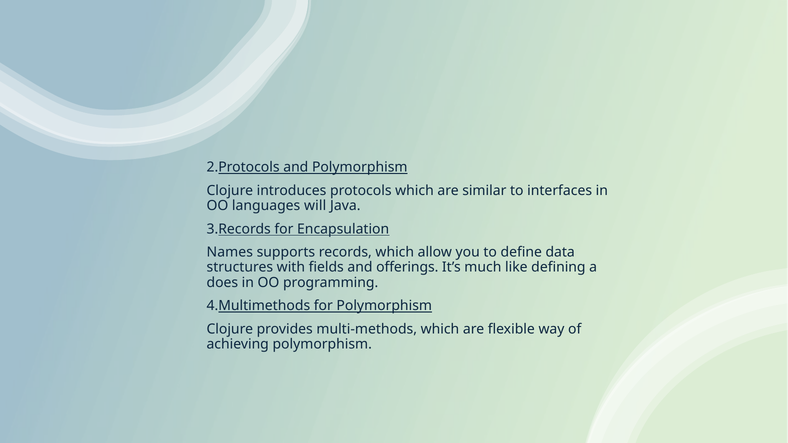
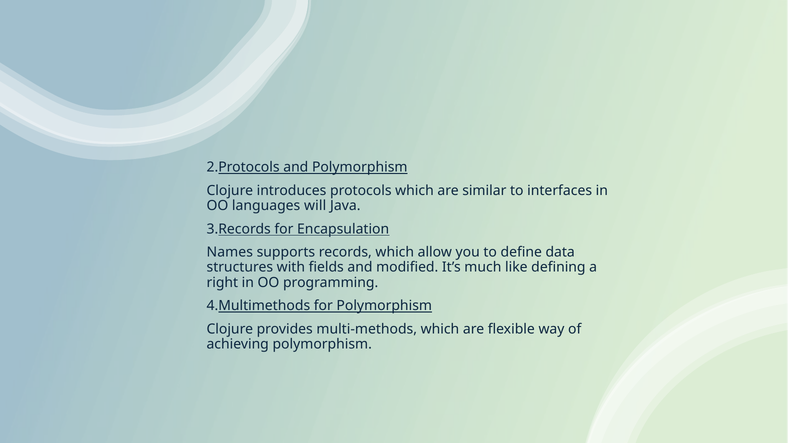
offerings: offerings -> modified
does: does -> right
